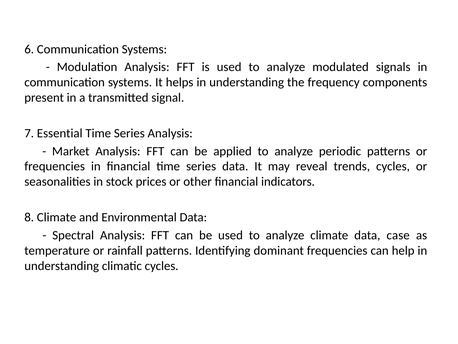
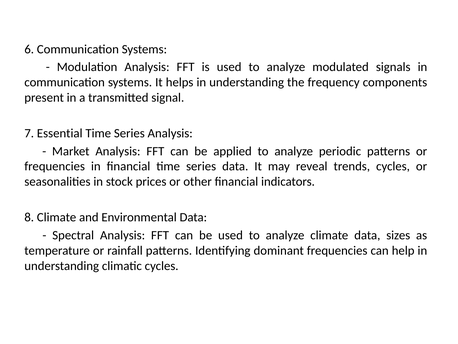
case: case -> sizes
